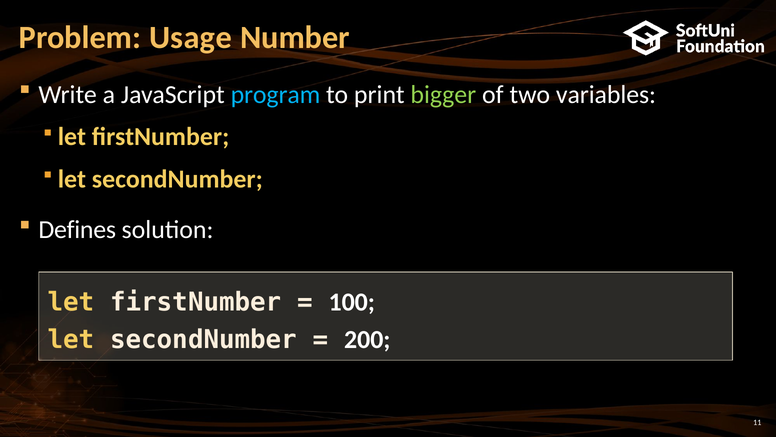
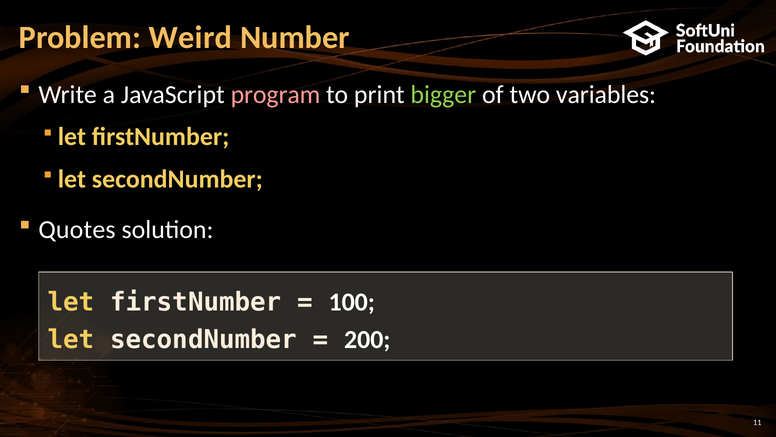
Usage: Usage -> Weird
program colour: light blue -> pink
Defines: Defines -> Quotes
